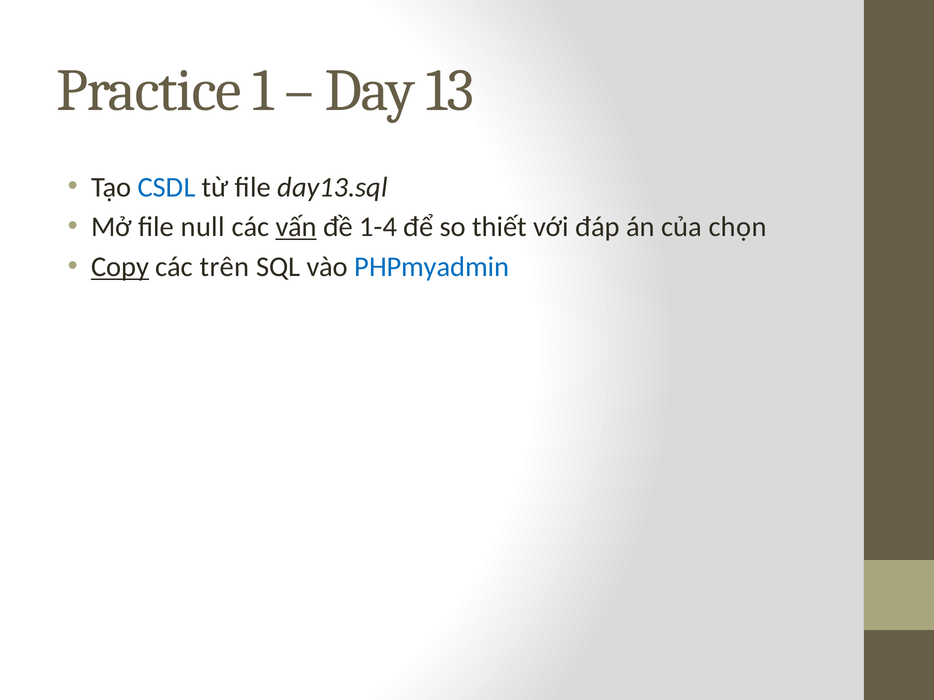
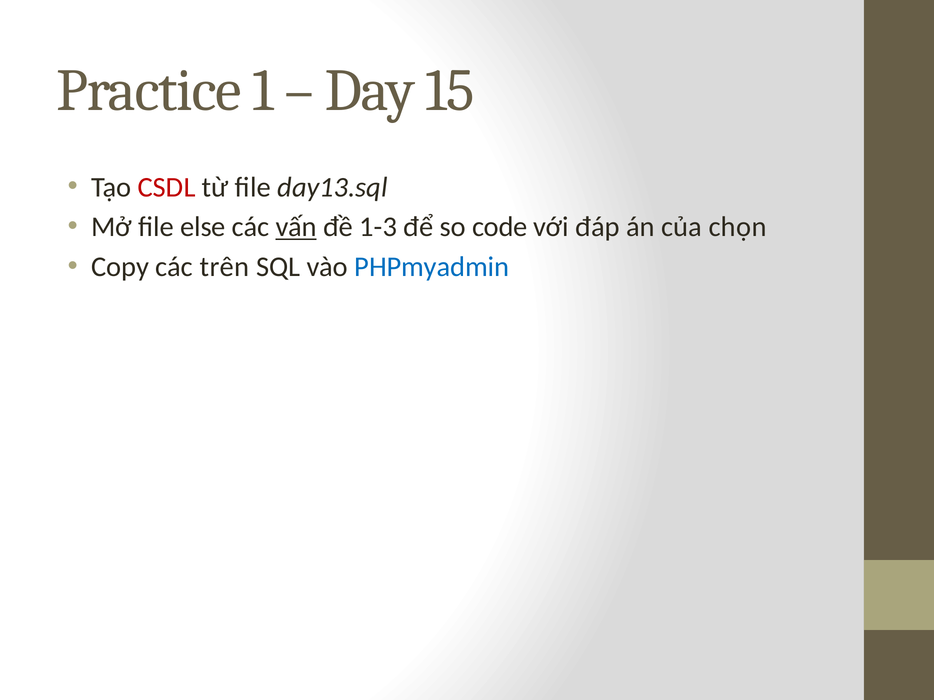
13: 13 -> 15
CSDL colour: blue -> red
null: null -> else
1-4: 1-4 -> 1-3
thiết: thiết -> code
Copy underline: present -> none
